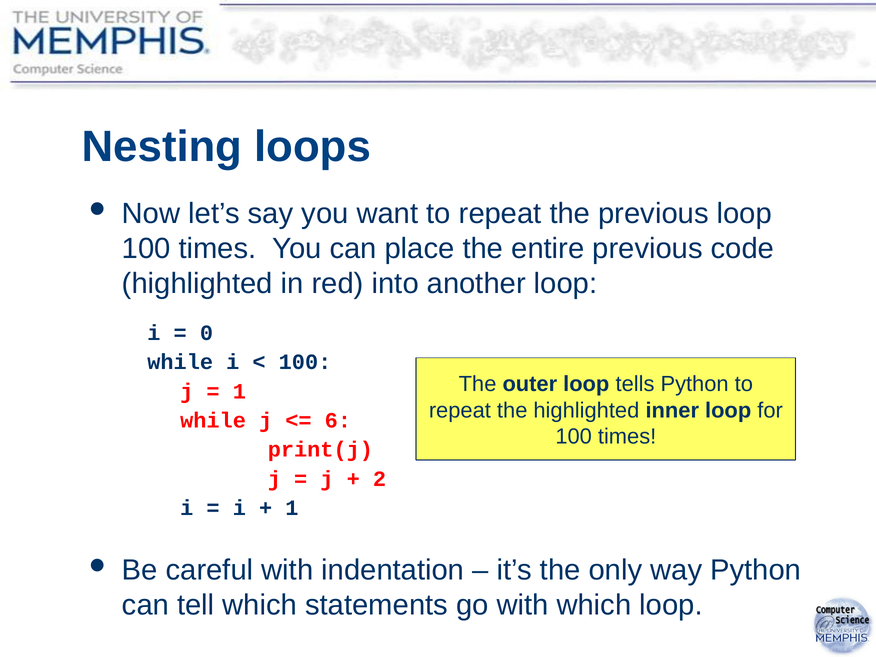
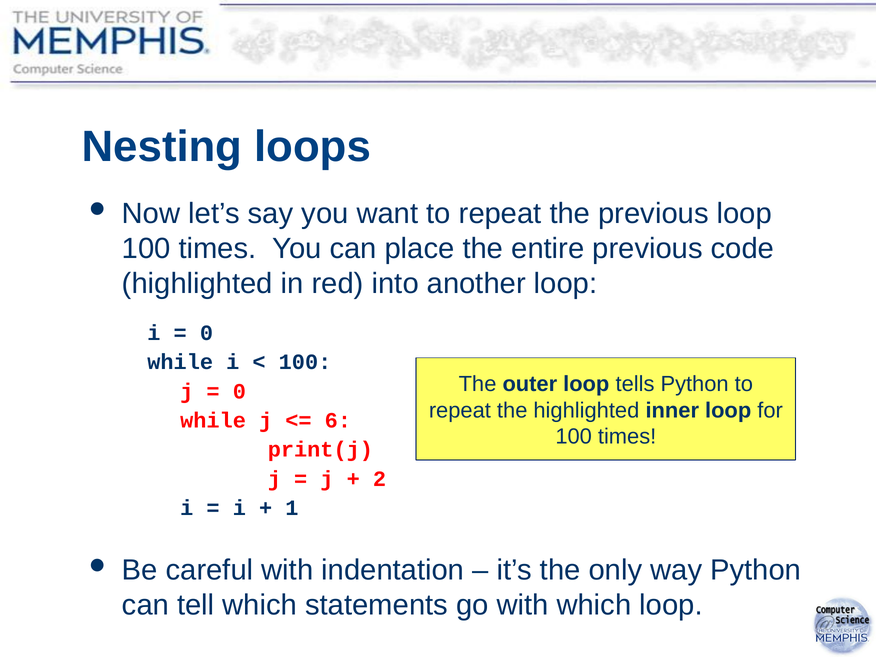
1 at (239, 391): 1 -> 0
